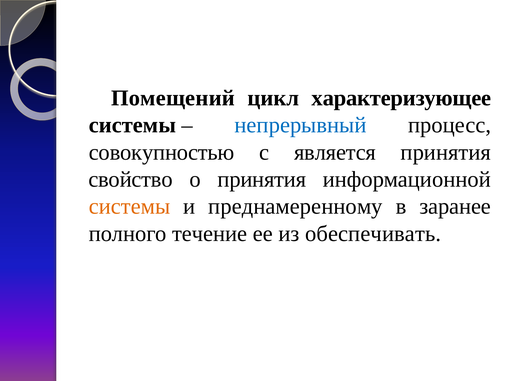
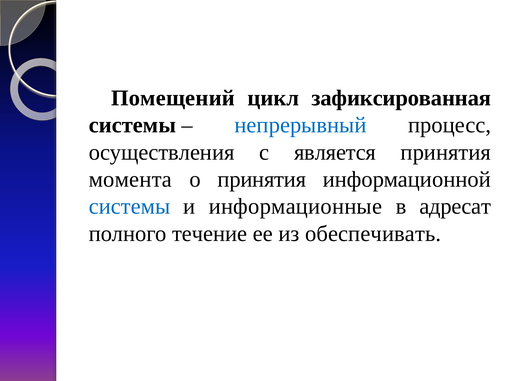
характеризующее: характеризующее -> зафиксированная
совокупностью: совокупностью -> осуществления
свойство: свойство -> момента
системы at (130, 206) colour: orange -> blue
преднамеренному: преднамеренному -> информационные
заранее: заранее -> адресат
